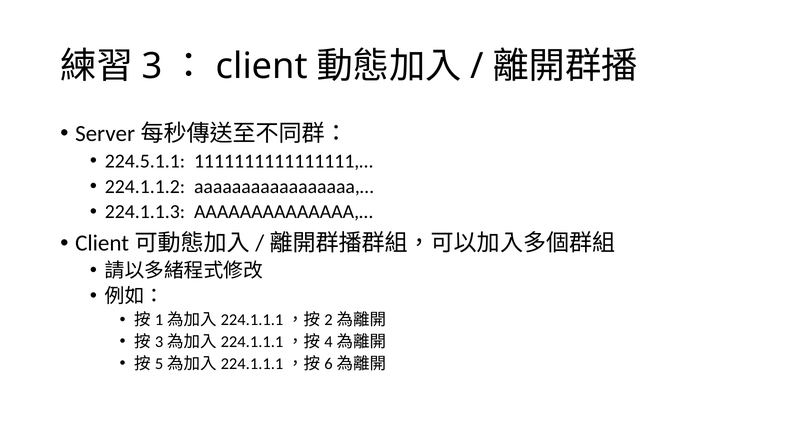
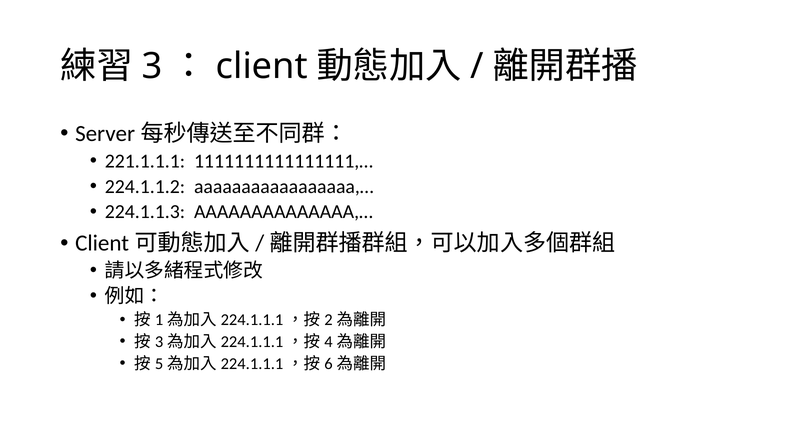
224.5.1.1: 224.5.1.1 -> 221.1.1.1
